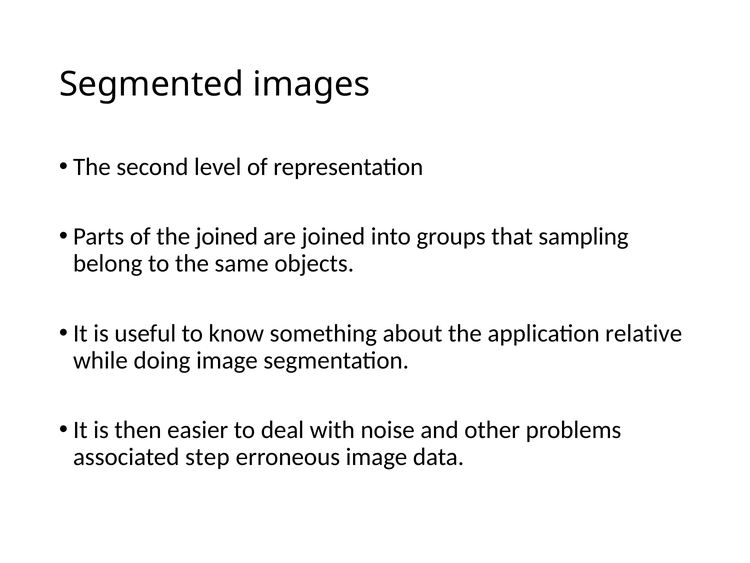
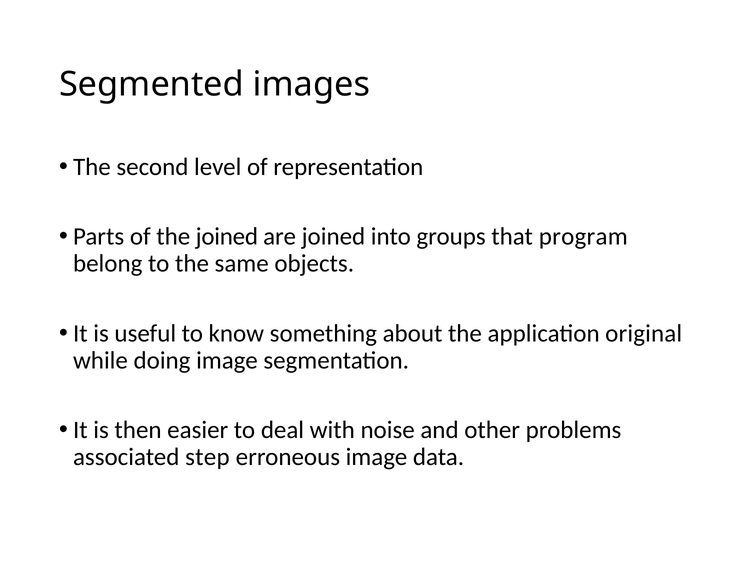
sampling: sampling -> program
relative: relative -> original
